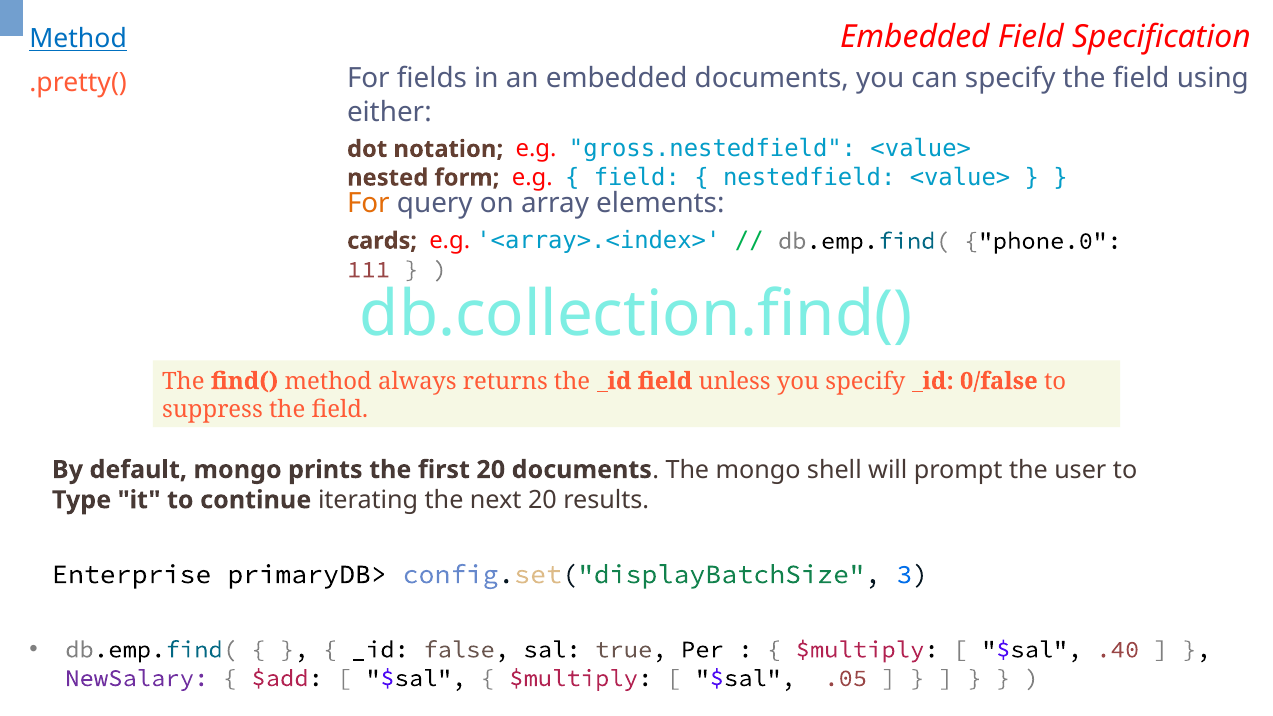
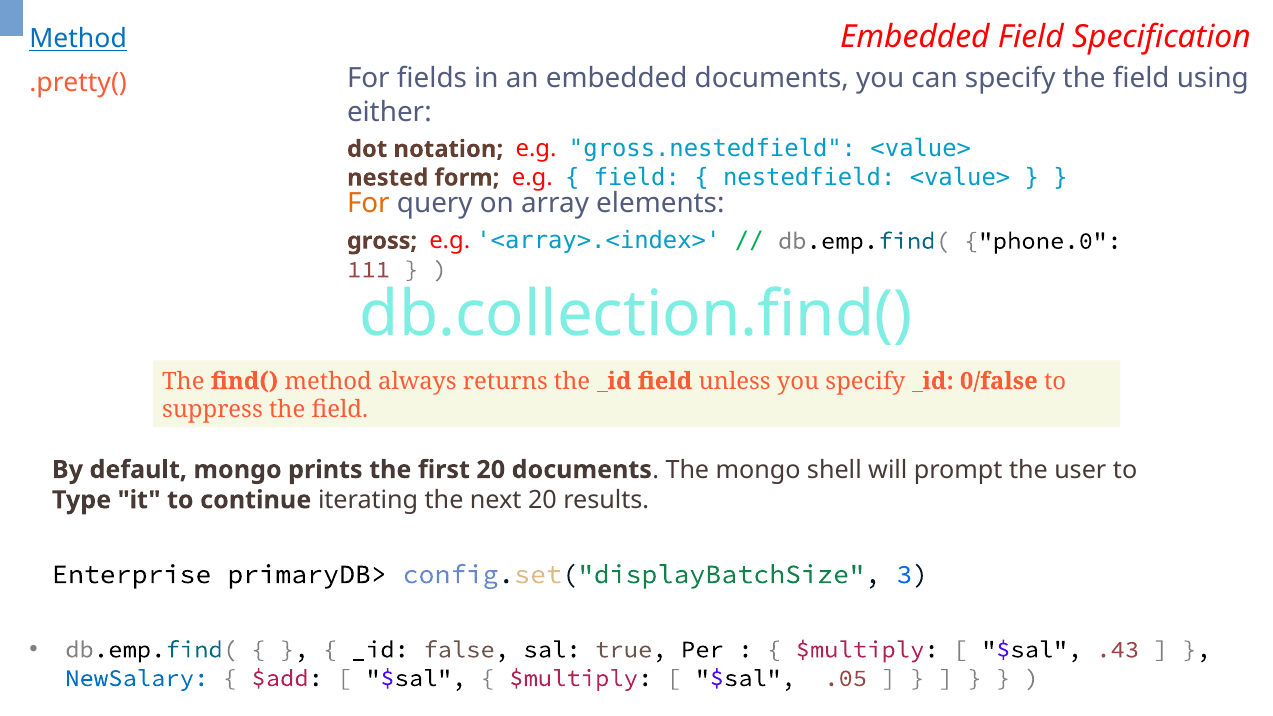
cards: cards -> gross
.40: .40 -> .43
NewSalary colour: purple -> blue
